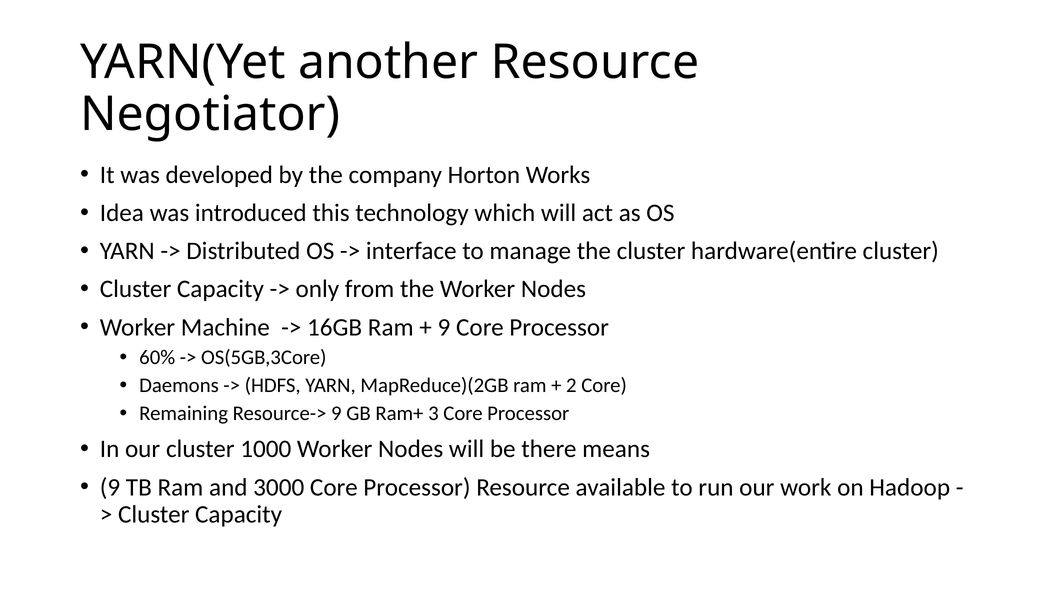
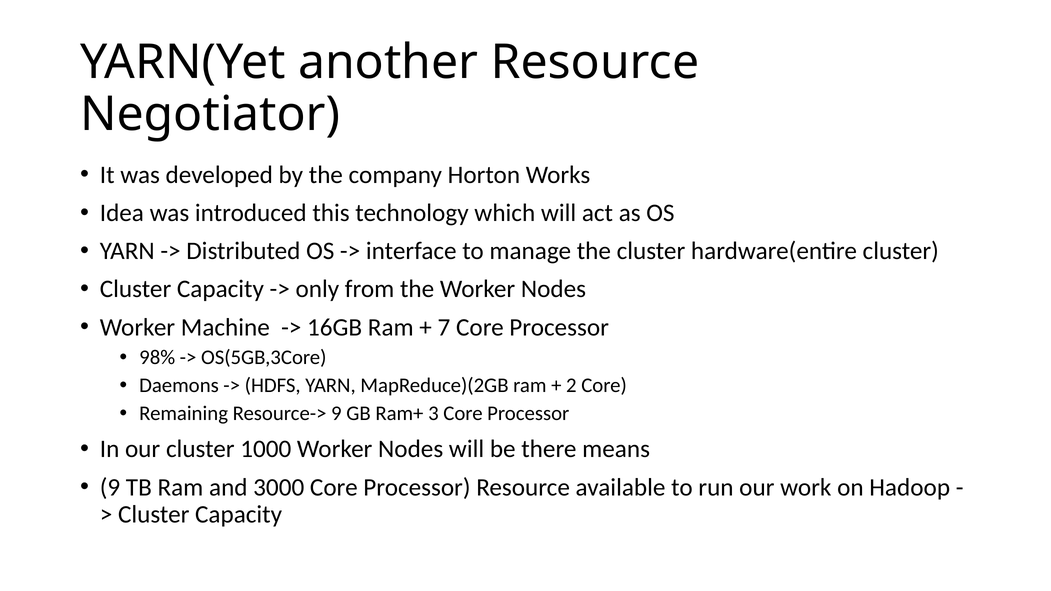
9 at (444, 327): 9 -> 7
60%: 60% -> 98%
